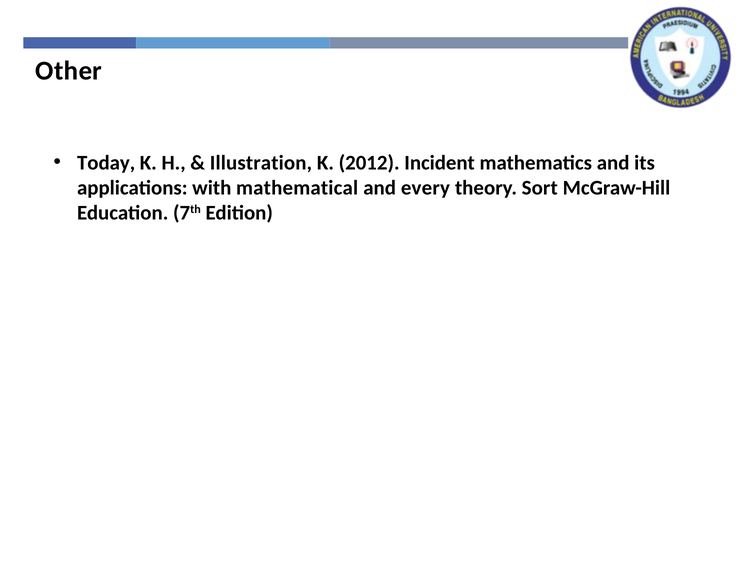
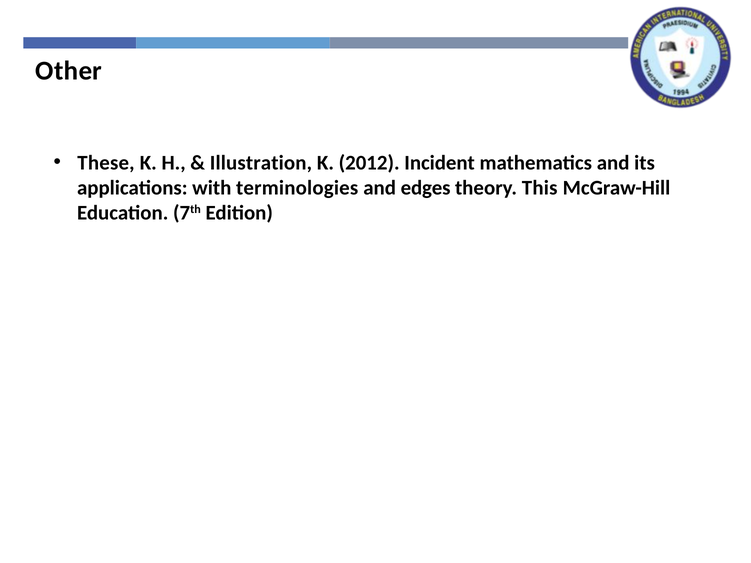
Today: Today -> These
mathematical: mathematical -> terminologies
every: every -> edges
Sort: Sort -> This
